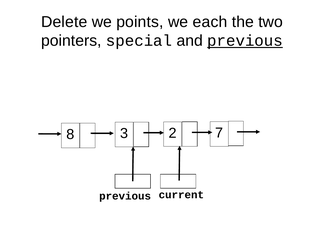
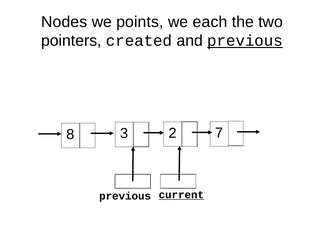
Delete: Delete -> Nodes
special: special -> created
current underline: none -> present
